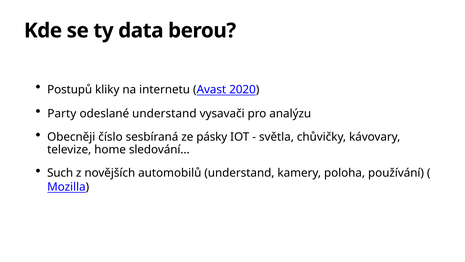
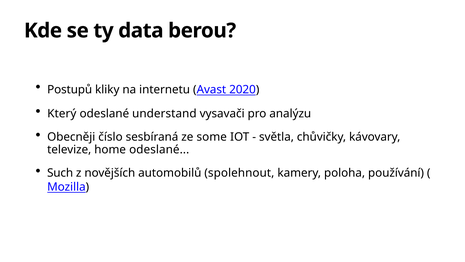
Party: Party -> Který
pásky: pásky -> some
home sledování: sledování -> odeslané
automobilů understand: understand -> spolehnout
